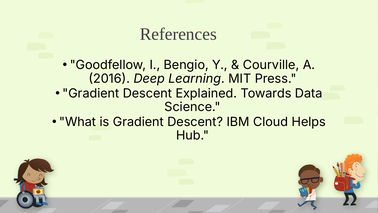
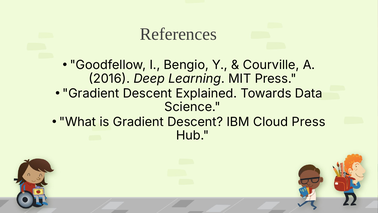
Cloud Helps: Helps -> Press
